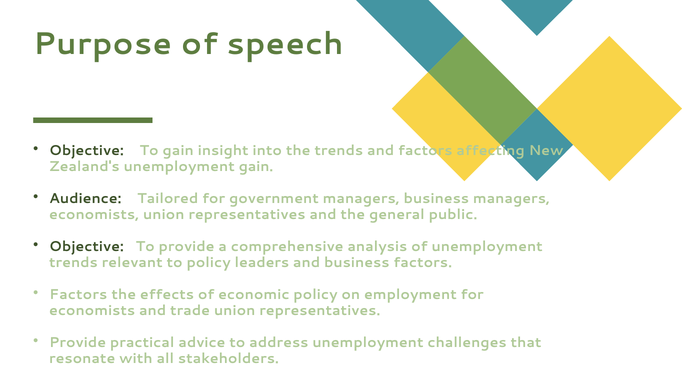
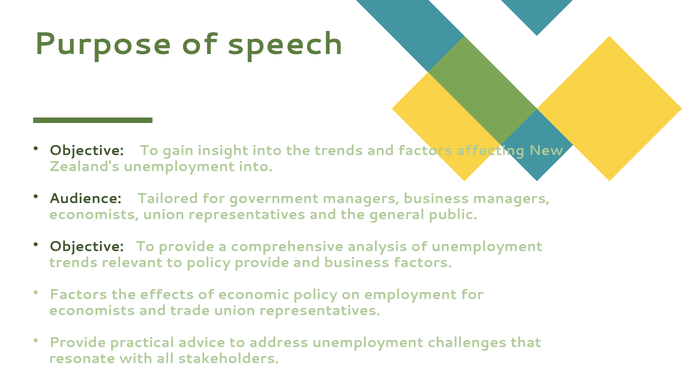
unemployment gain: gain -> into
policy leaders: leaders -> provide
